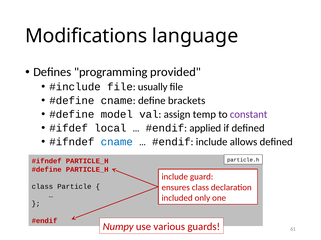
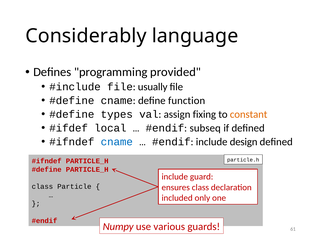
Modifications: Modifications -> Considerably
brackets: brackets -> function
model: model -> types
temp: temp -> fixing
constant colour: purple -> orange
applied: applied -> subseq
allows: allows -> design
